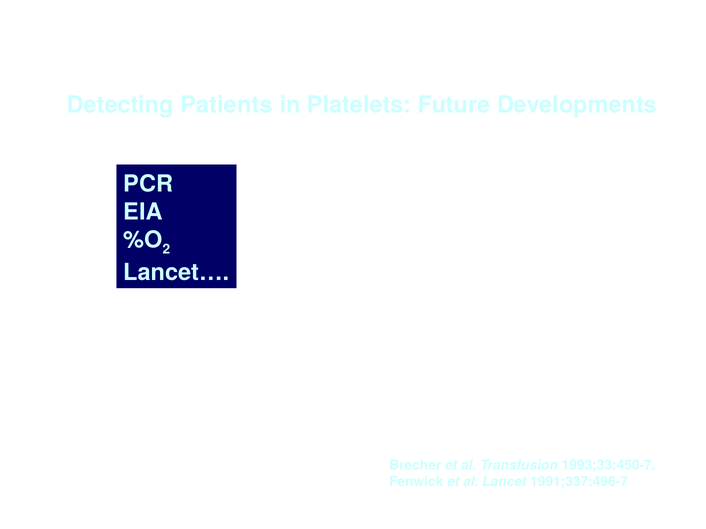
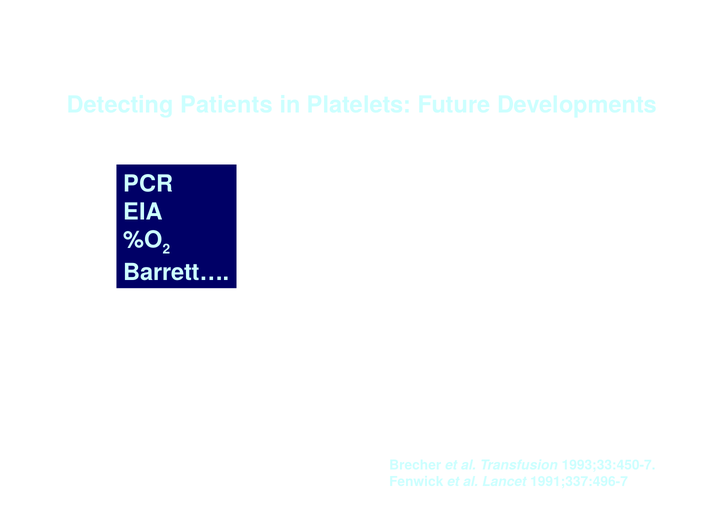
Lancet…: Lancet… -> Barrett…
